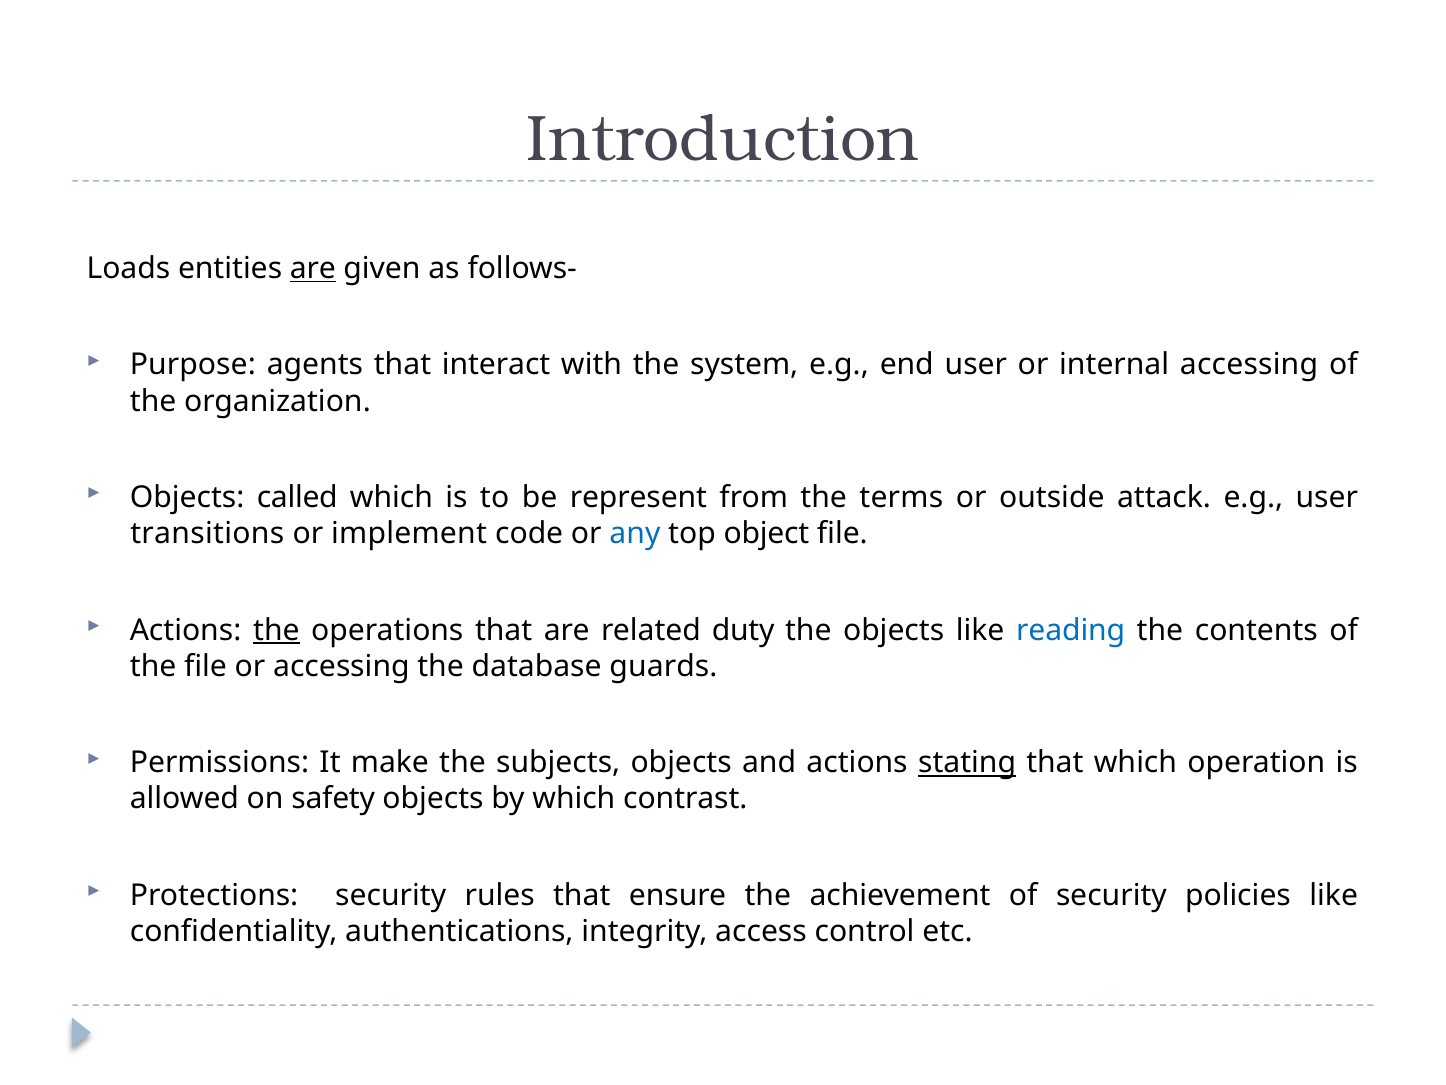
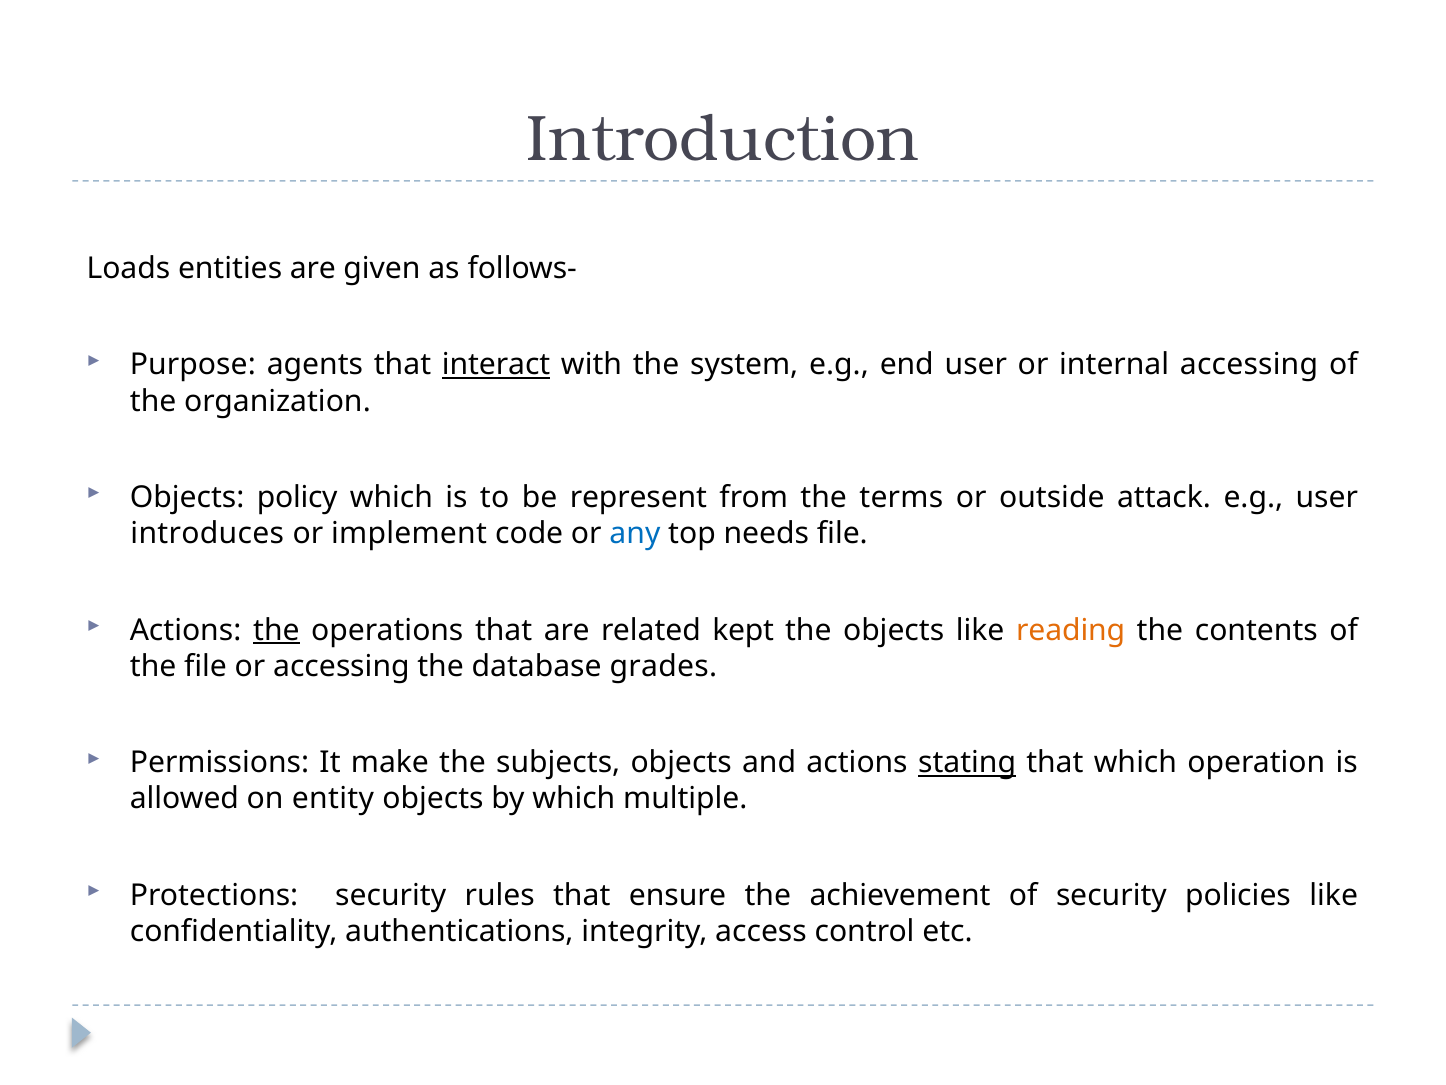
are at (313, 268) underline: present -> none
interact underline: none -> present
called: called -> policy
transitions: transitions -> introduces
object: object -> needs
duty: duty -> kept
reading colour: blue -> orange
guards: guards -> grades
safety: safety -> entity
contrast: contrast -> multiple
